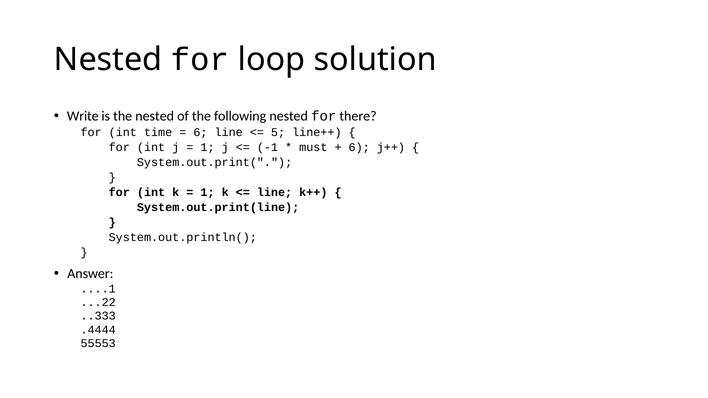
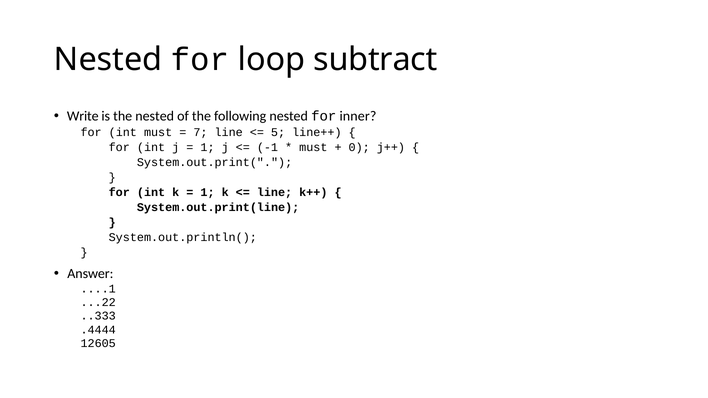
solution: solution -> subtract
there: there -> inner
int time: time -> must
6 at (200, 133): 6 -> 7
6 at (359, 148): 6 -> 0
55553: 55553 -> 12605
